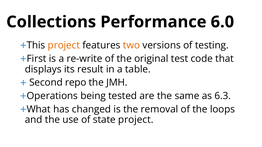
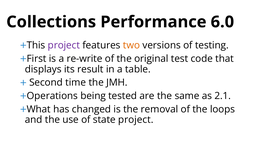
project at (64, 45) colour: orange -> purple
repo: repo -> time
6.3: 6.3 -> 2.1
